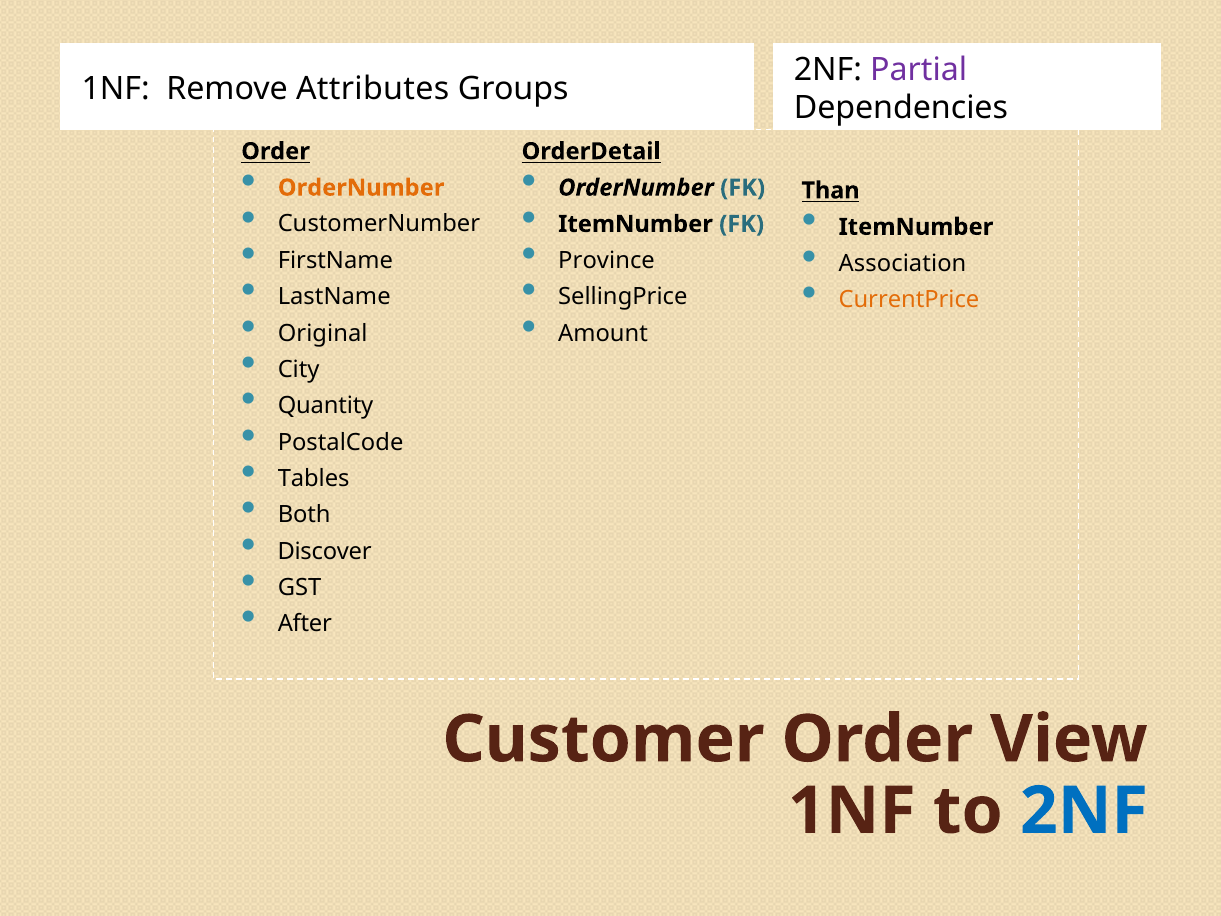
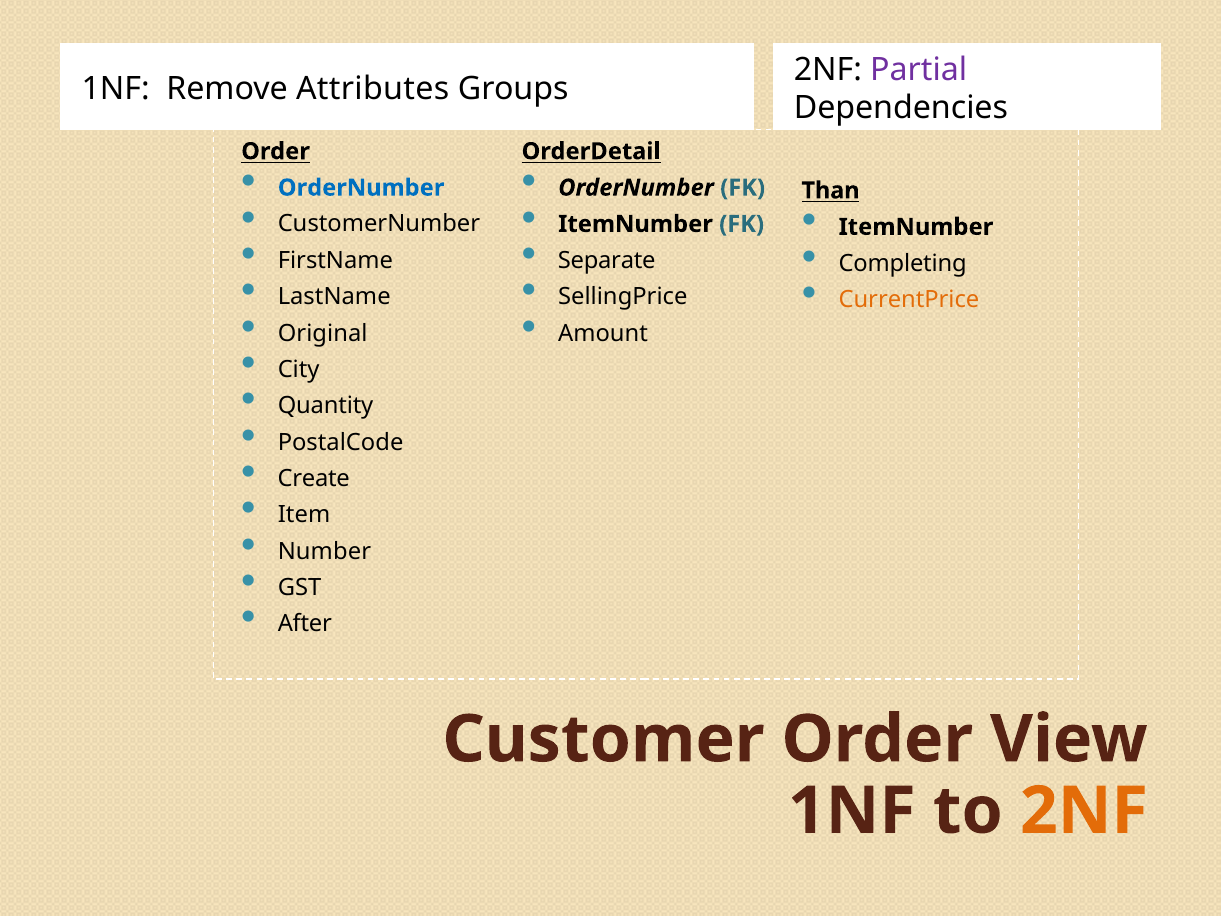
OrderNumber at (361, 188) colour: orange -> blue
Province: Province -> Separate
Association: Association -> Completing
Tables: Tables -> Create
Both: Both -> Item
Discover: Discover -> Number
2NF at (1084, 811) colour: blue -> orange
